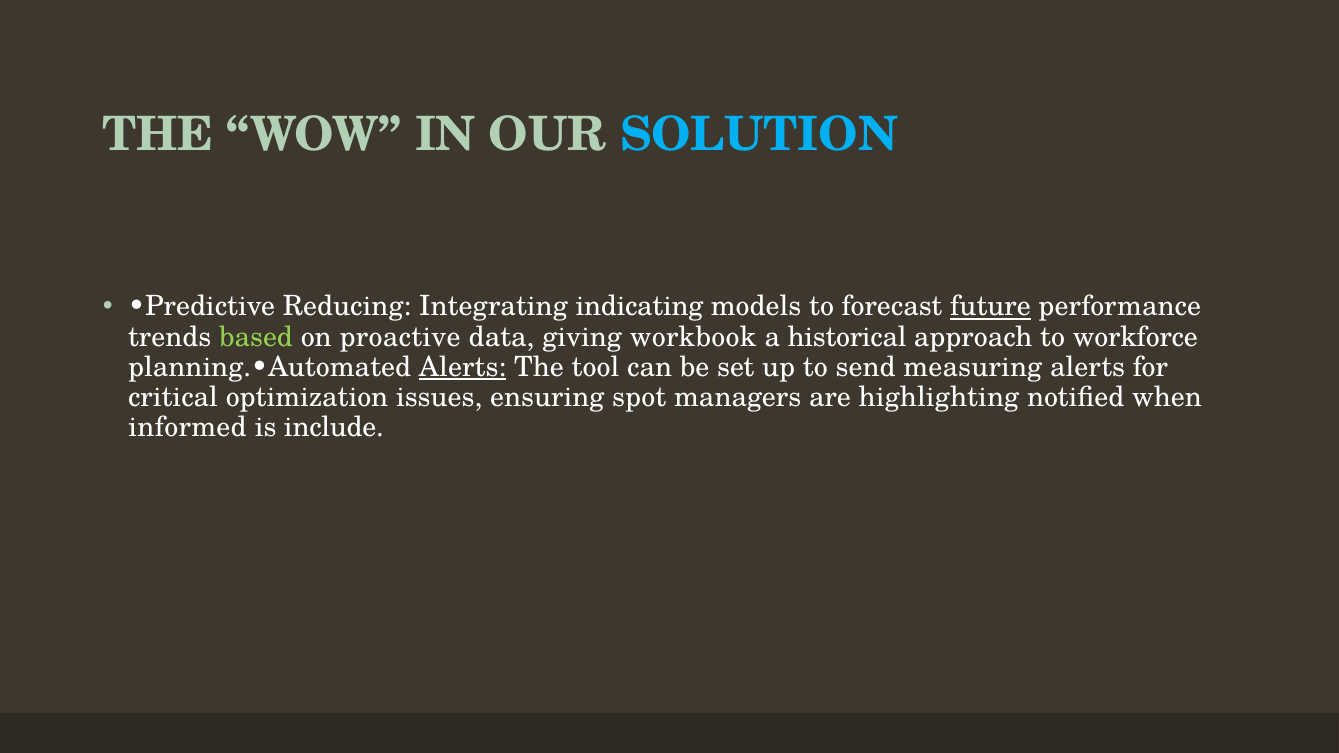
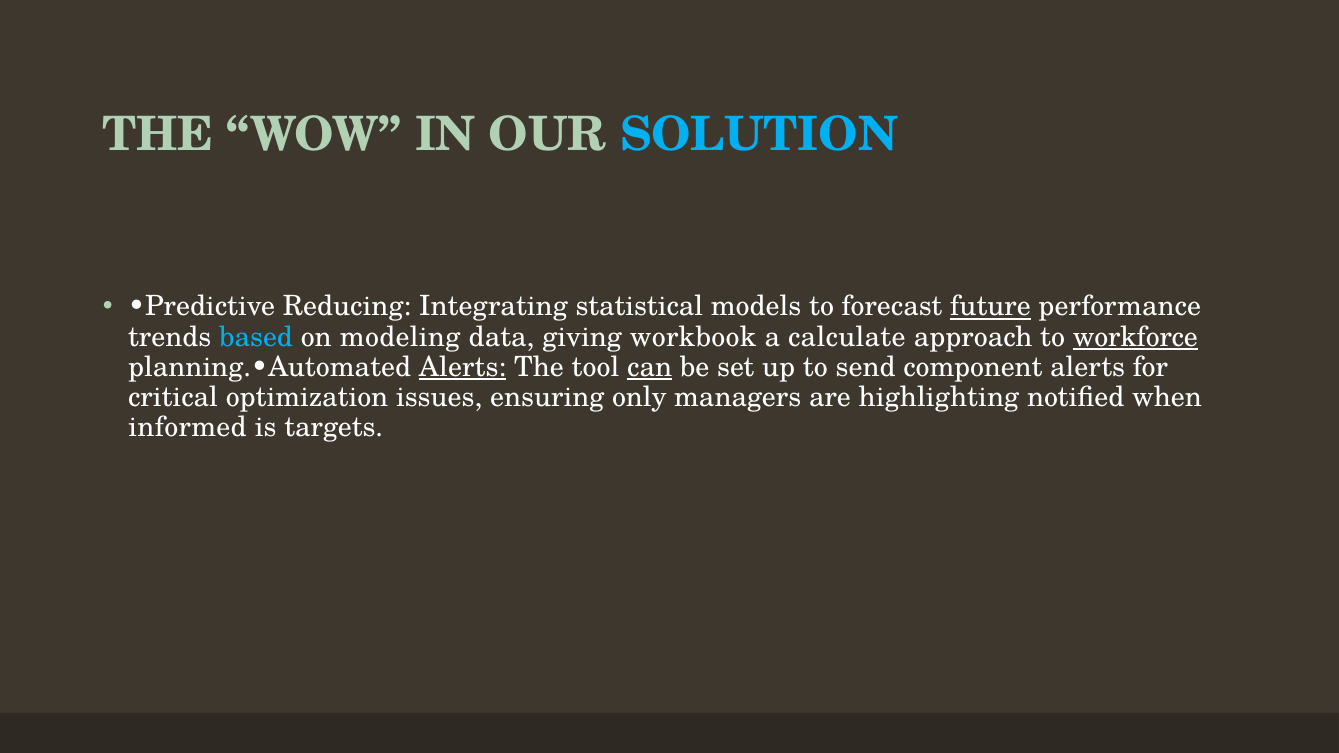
indicating: indicating -> statistical
based colour: light green -> light blue
proactive: proactive -> modeling
historical: historical -> calculate
workforce underline: none -> present
can underline: none -> present
measuring: measuring -> component
spot: spot -> only
include: include -> targets
